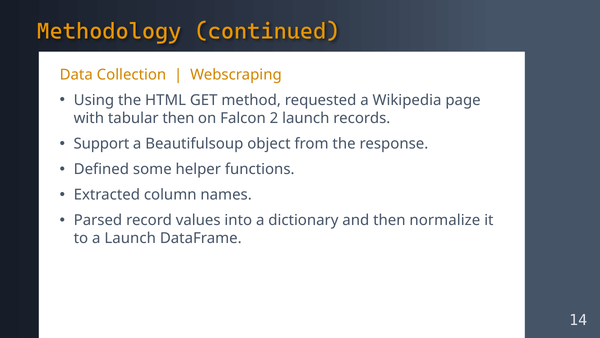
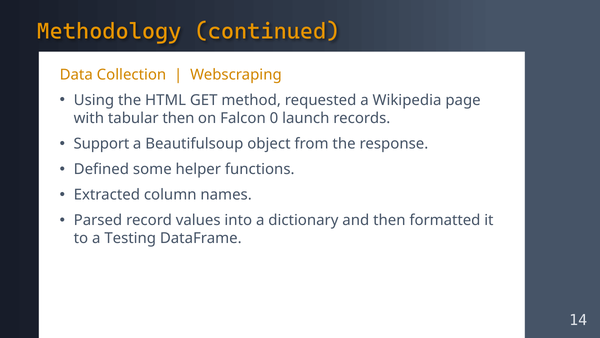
2: 2 -> 0
normalize: normalize -> formatted
a Launch: Launch -> Testing
